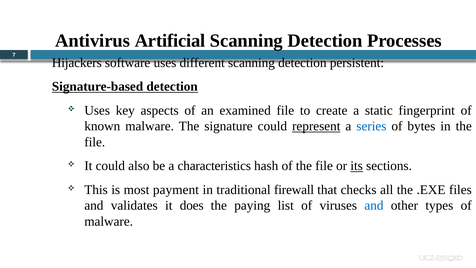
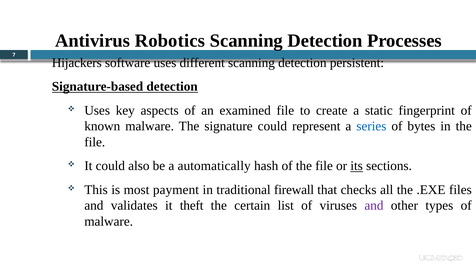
Artificial: Artificial -> Robotics
represent underline: present -> none
characteristics: characteristics -> automatically
does: does -> theft
paying: paying -> certain
and at (374, 205) colour: blue -> purple
